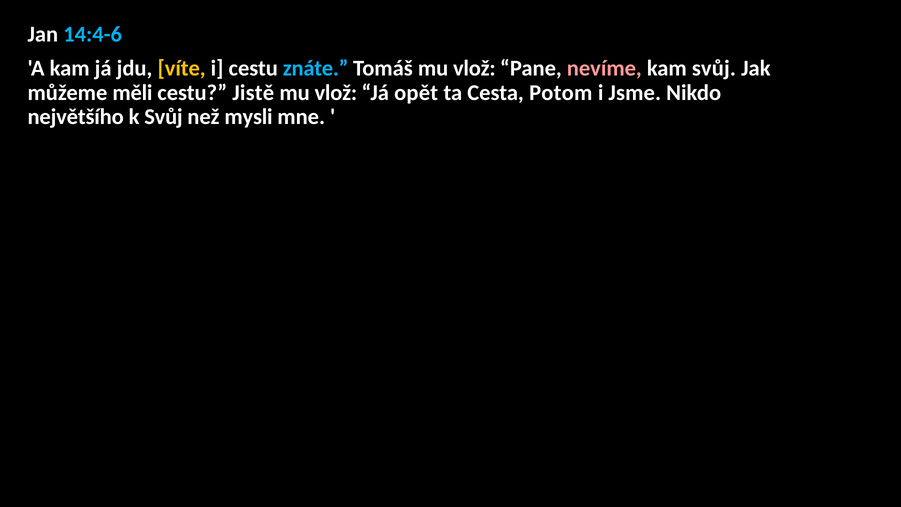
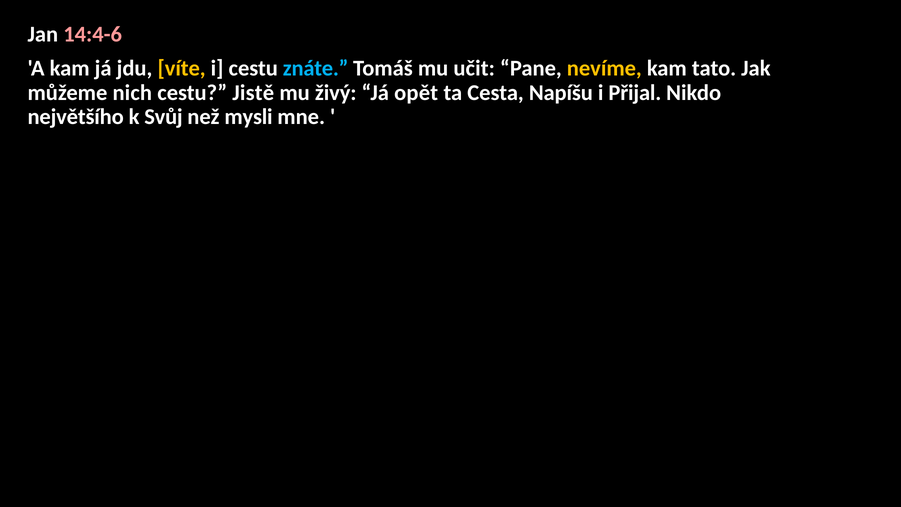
14:4-6 colour: light blue -> pink
Tomáš mu vlož: vlož -> učit
nevíme colour: pink -> yellow
kam svůj: svůj -> tato
měli: měli -> nich
vlož at (336, 93): vlož -> živý
Potom: Potom -> Napíšu
Jsme: Jsme -> Přijal
